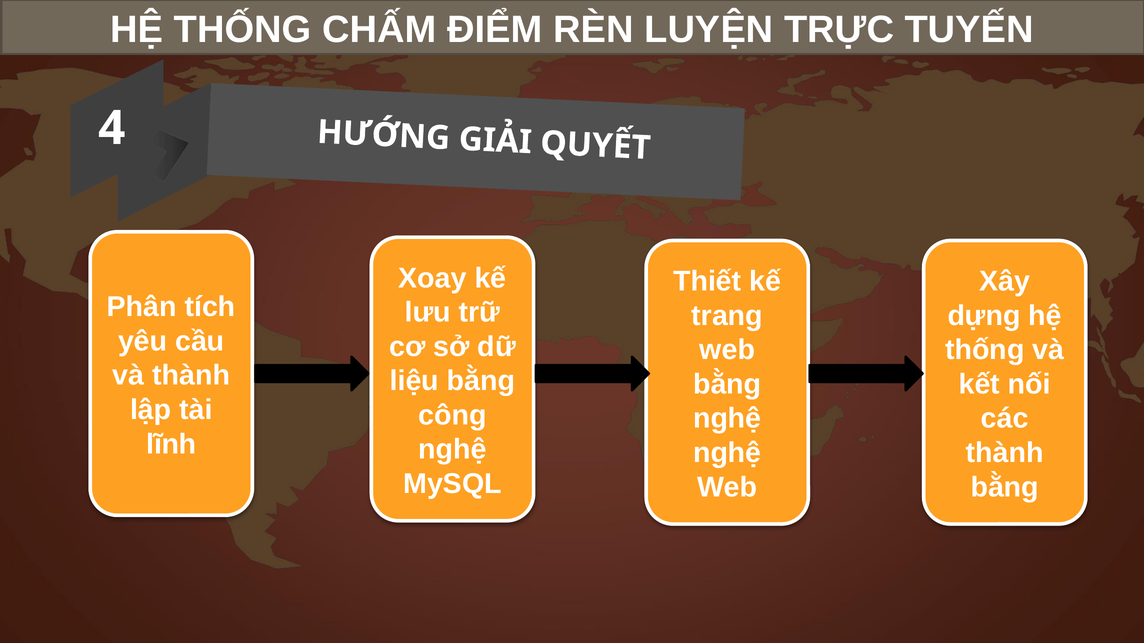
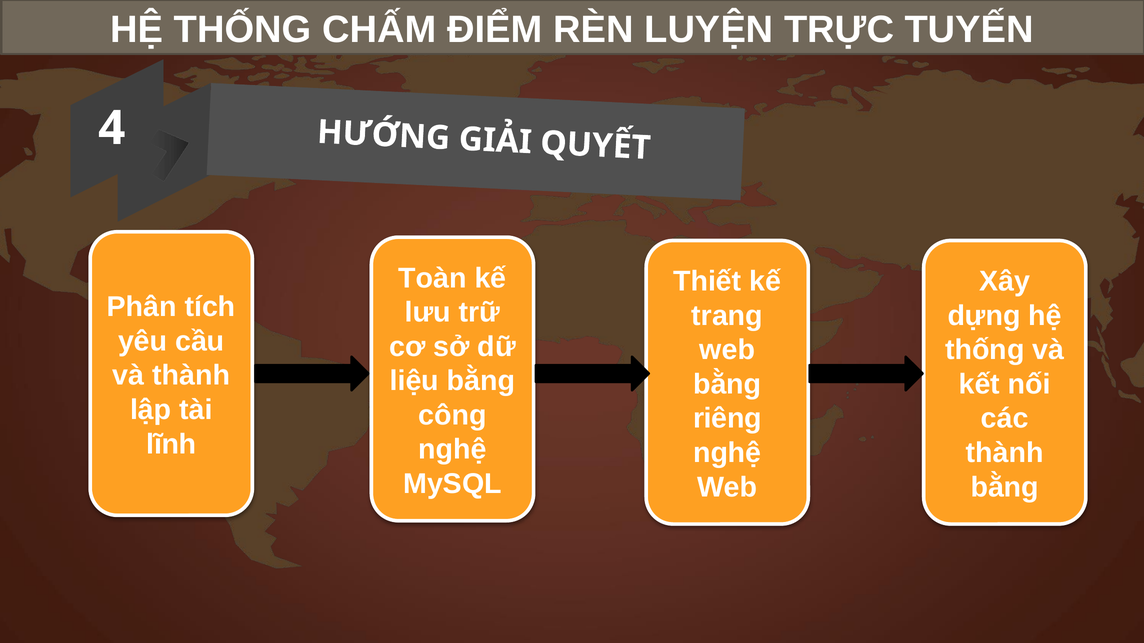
Xoay: Xoay -> Toàn
nghệ at (727, 419): nghệ -> riêng
